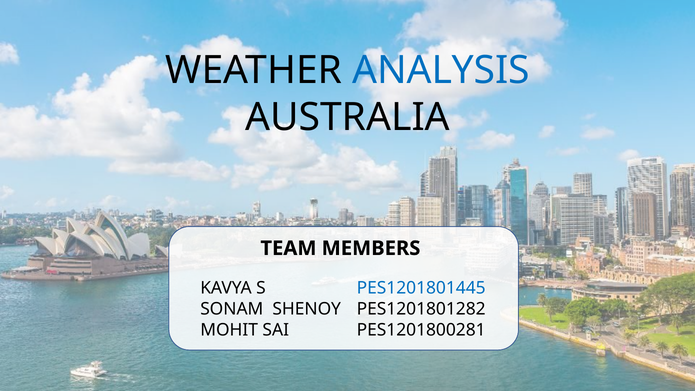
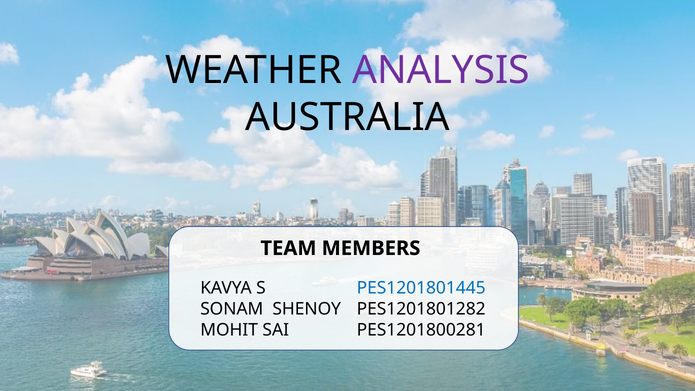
ANALYSIS colour: blue -> purple
